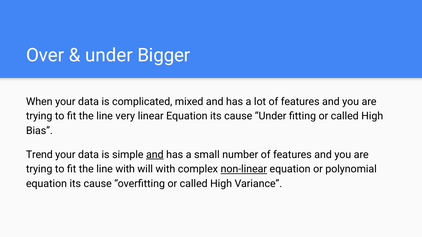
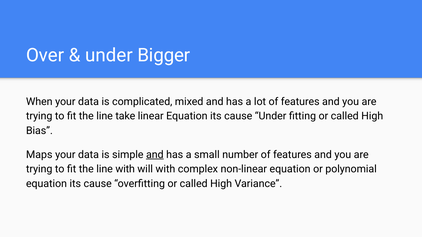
very: very -> take
Trend: Trend -> Maps
non-linear underline: present -> none
